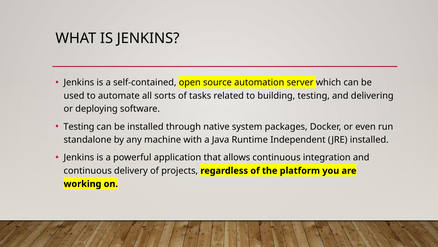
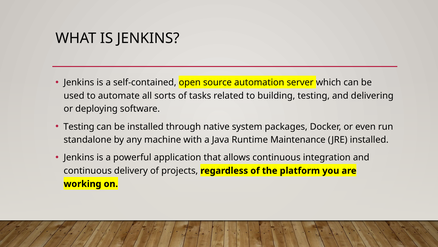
Independent: Independent -> Maintenance
